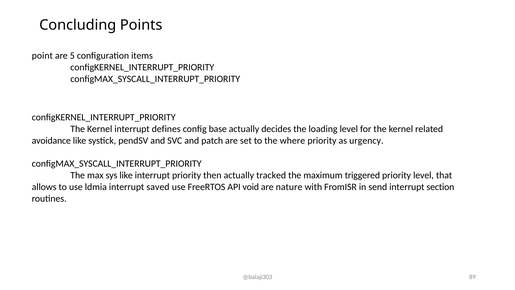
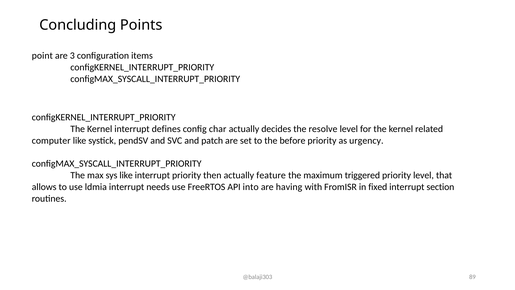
5: 5 -> 3
base: base -> char
loading: loading -> resolve
avoidance: avoidance -> computer
where: where -> before
tracked: tracked -> feature
saved: saved -> needs
void: void -> into
nature: nature -> having
send: send -> fixed
